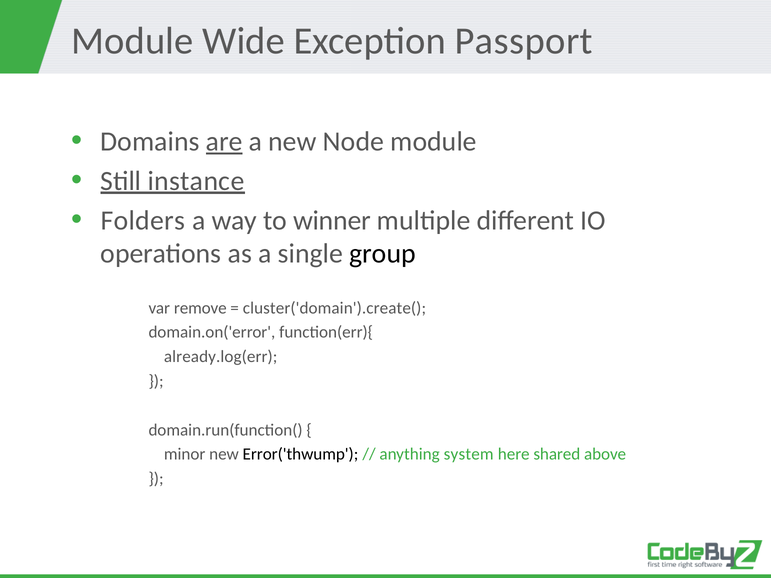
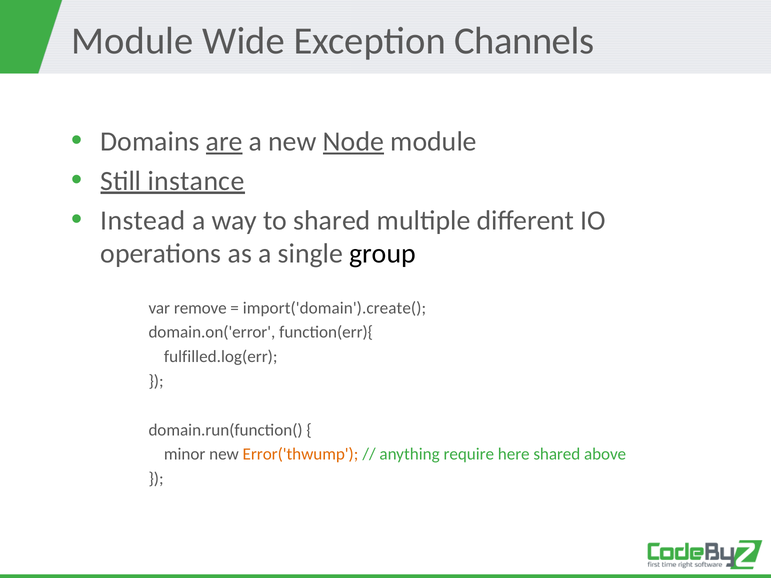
Passport: Passport -> Channels
Node underline: none -> present
Folders: Folders -> Instead
to winner: winner -> shared
cluster('domain').create(: cluster('domain').create( -> import('domain').create(
already.log(err: already.log(err -> fulfilled.log(err
Error('thwump colour: black -> orange
system: system -> require
